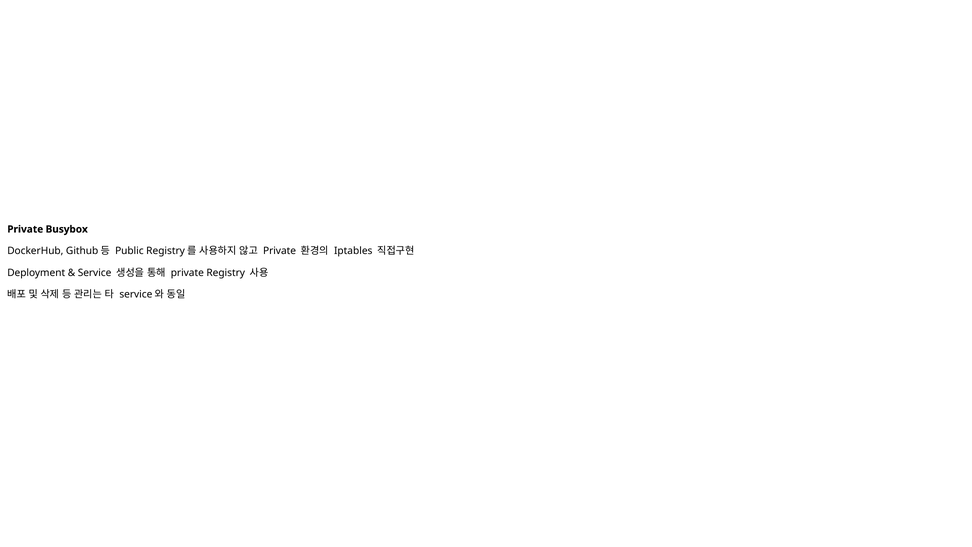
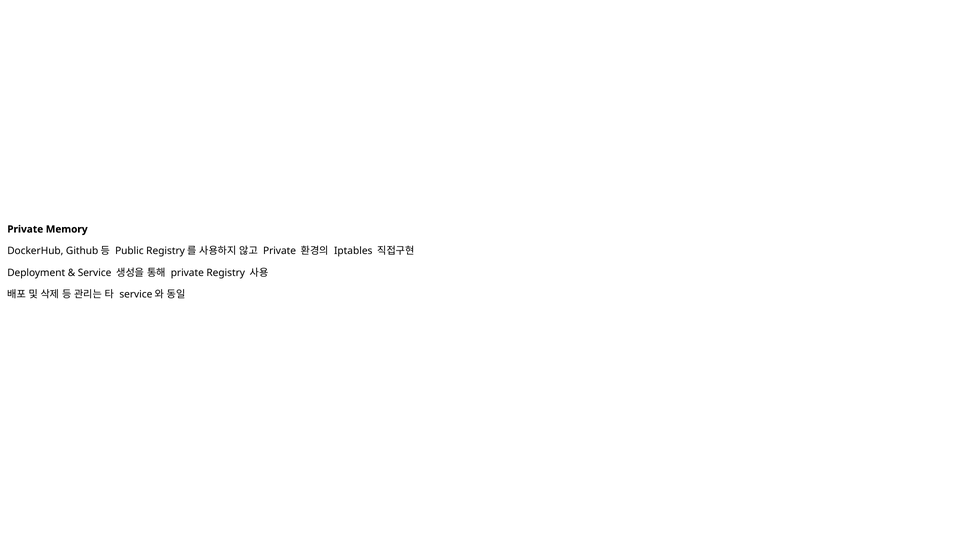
Busybox: Busybox -> Memory
